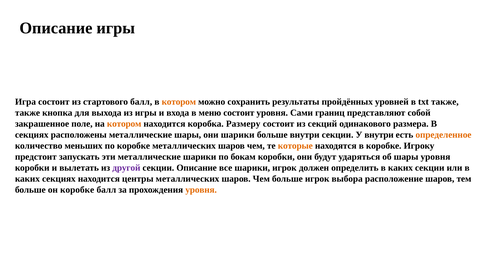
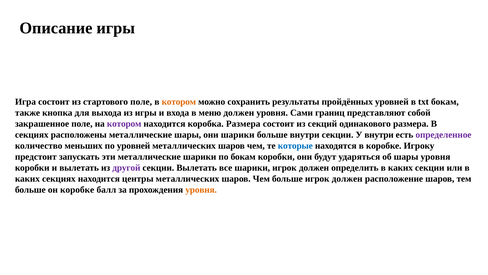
стартового балл: балл -> поле
txt также: также -> бокам
меню состоит: состоит -> должен
котором at (124, 124) colour: orange -> purple
коробка Размеру: Размеру -> Размера
определенное colour: orange -> purple
по коробке: коробке -> уровней
которые colour: orange -> blue
секции Описание: Описание -> Вылетать
больше игрок выбора: выбора -> должен
